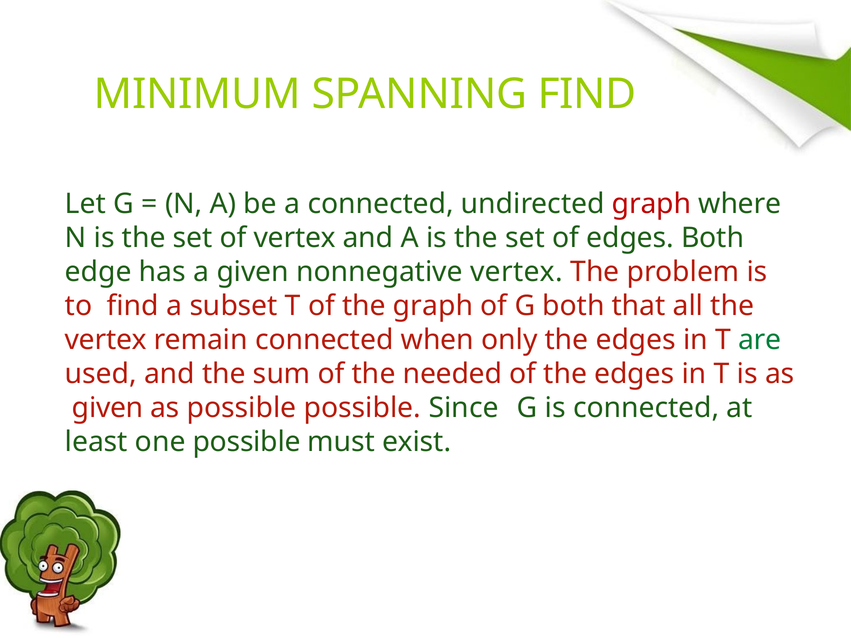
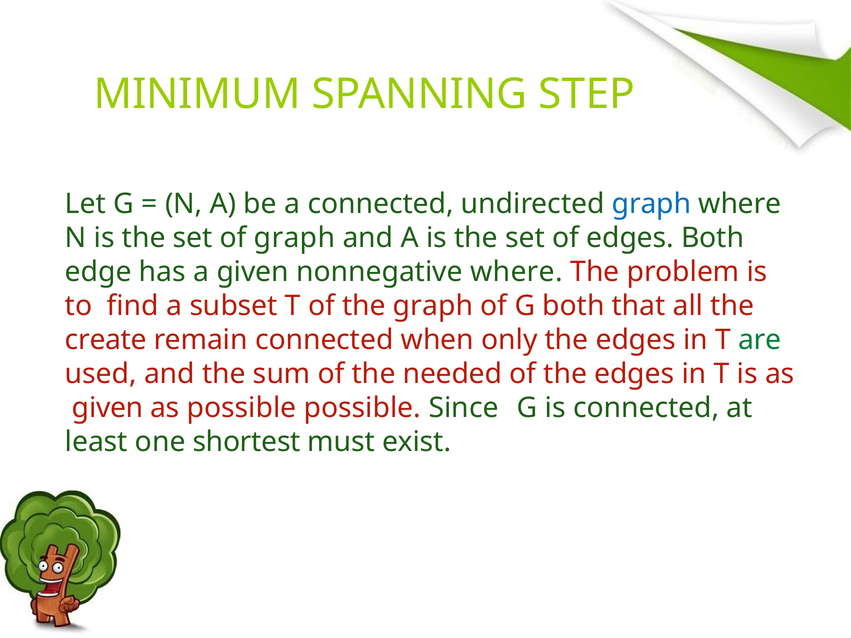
SPANNING FIND: FIND -> STEP
graph at (652, 204) colour: red -> blue
of vertex: vertex -> graph
nonnegative vertex: vertex -> where
vertex at (106, 340): vertex -> create
one possible: possible -> shortest
